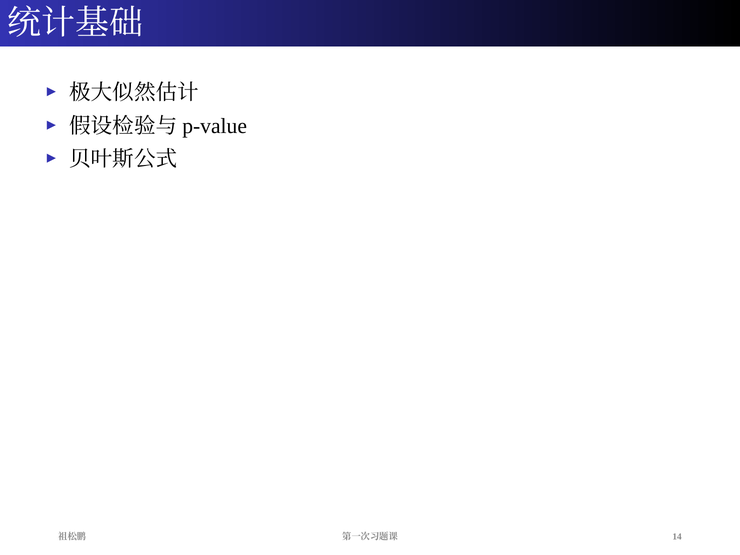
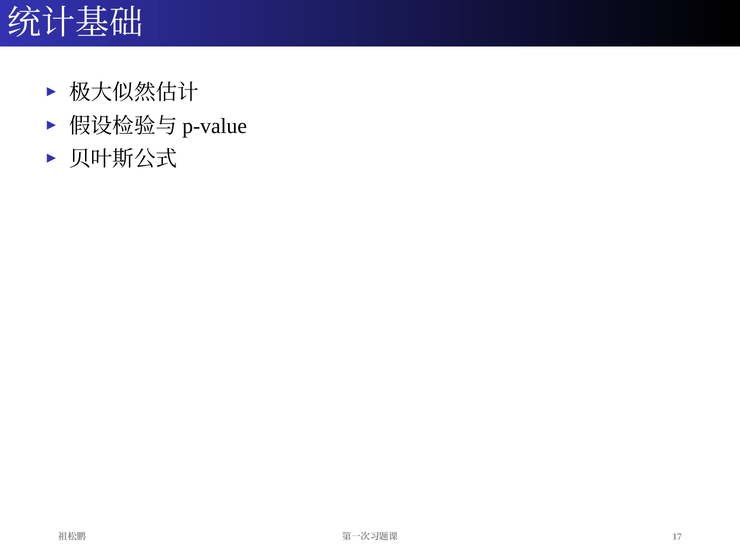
14: 14 -> 17
